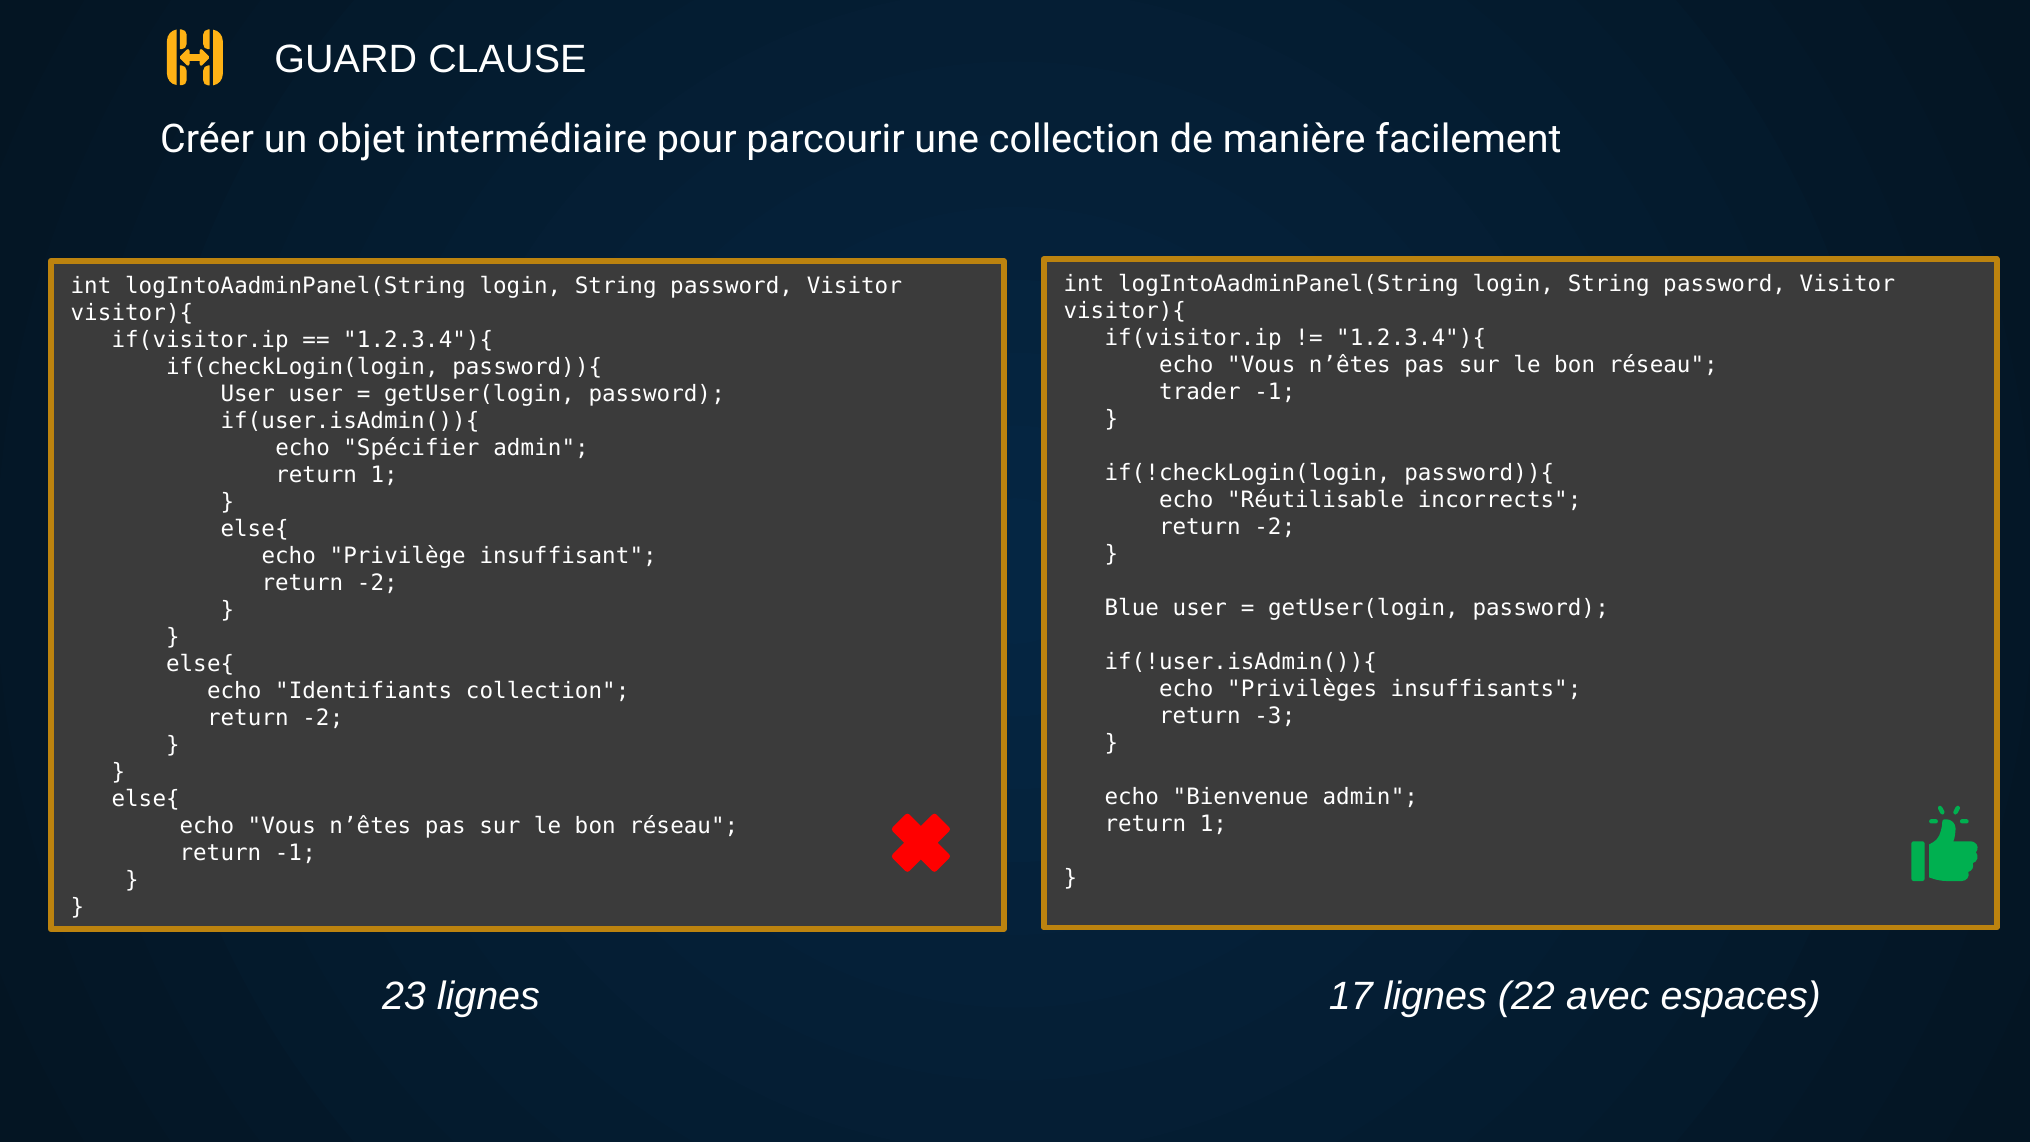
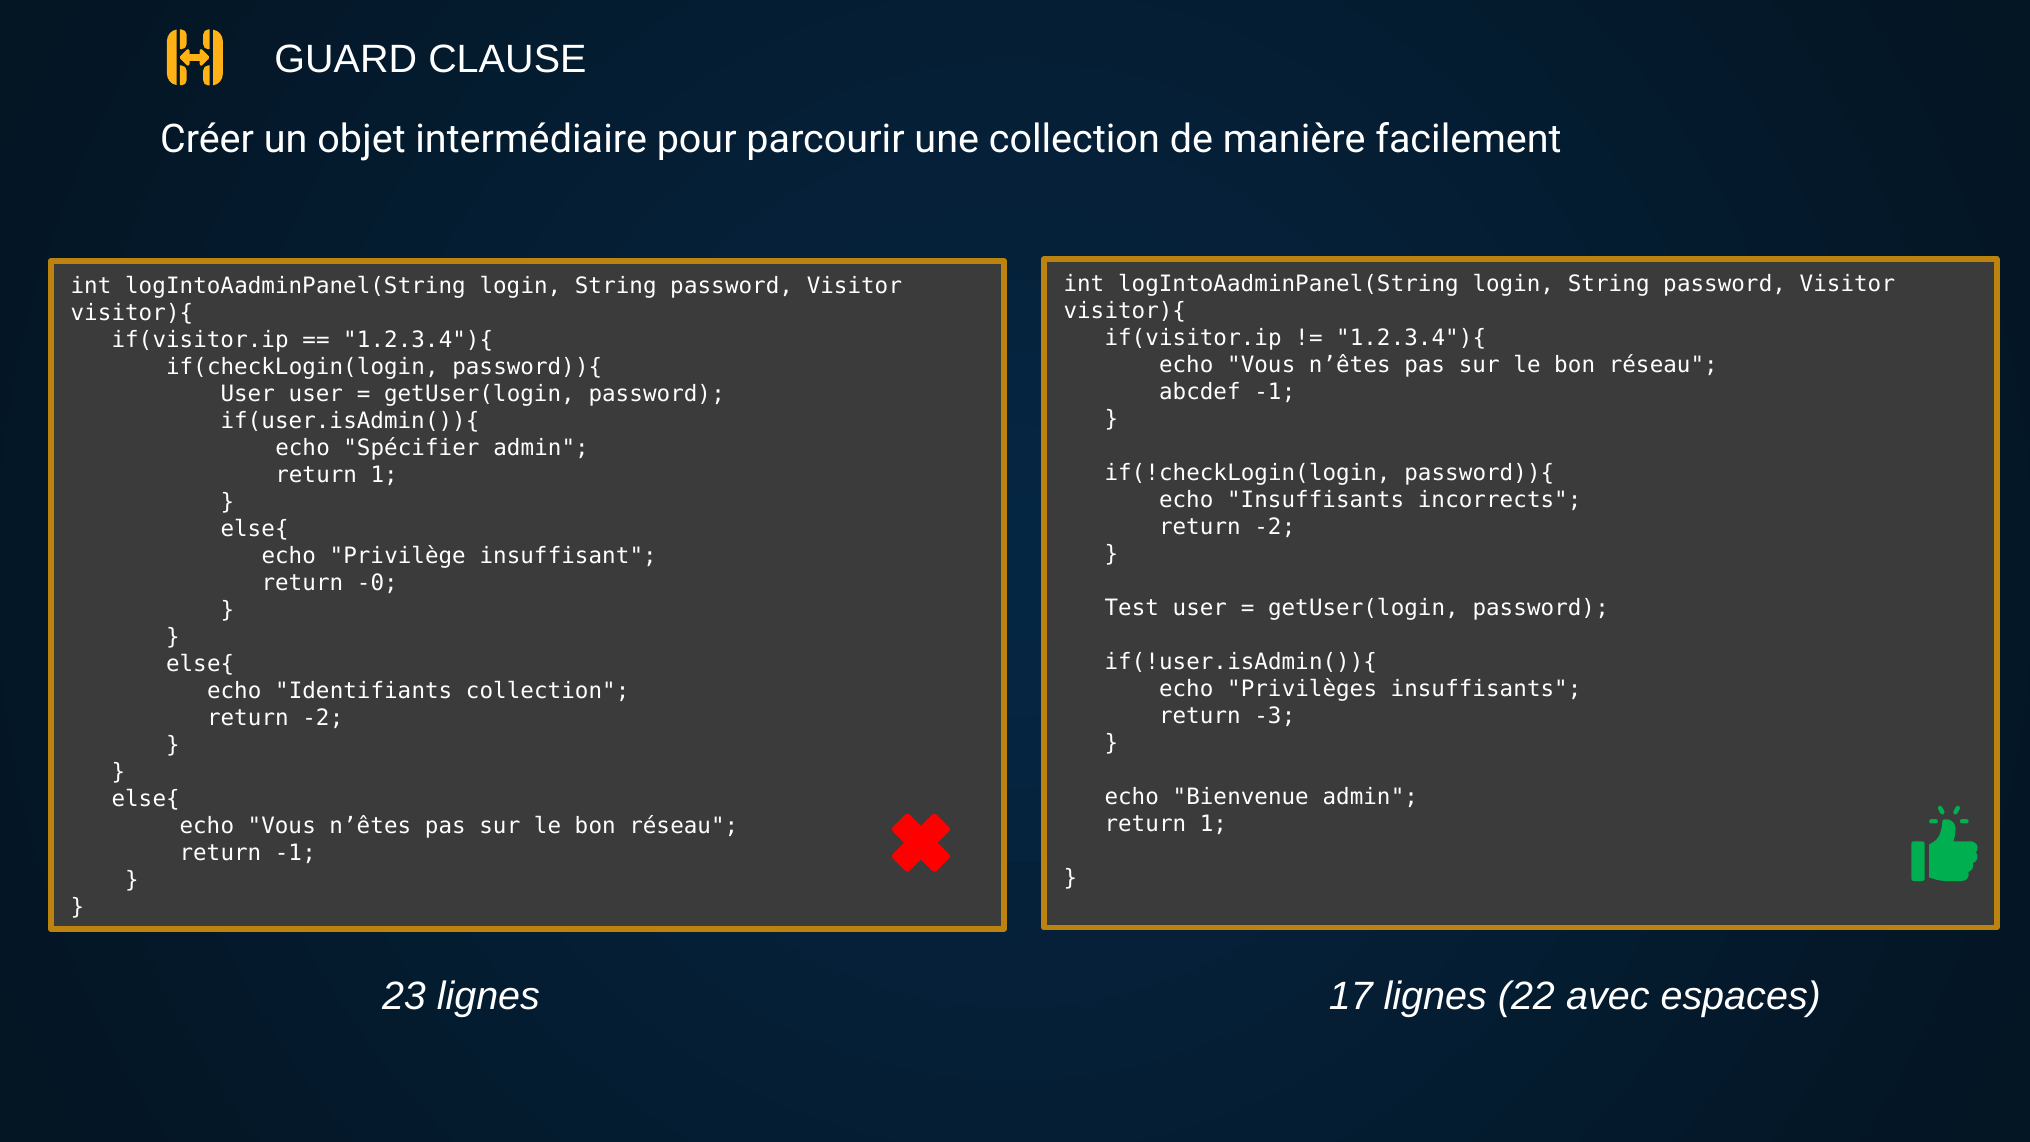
trader: trader -> abcdef
echo Réutilisable: Réutilisable -> Insuffisants
-2 at (377, 583): -2 -> -0
Blue: Blue -> Test
